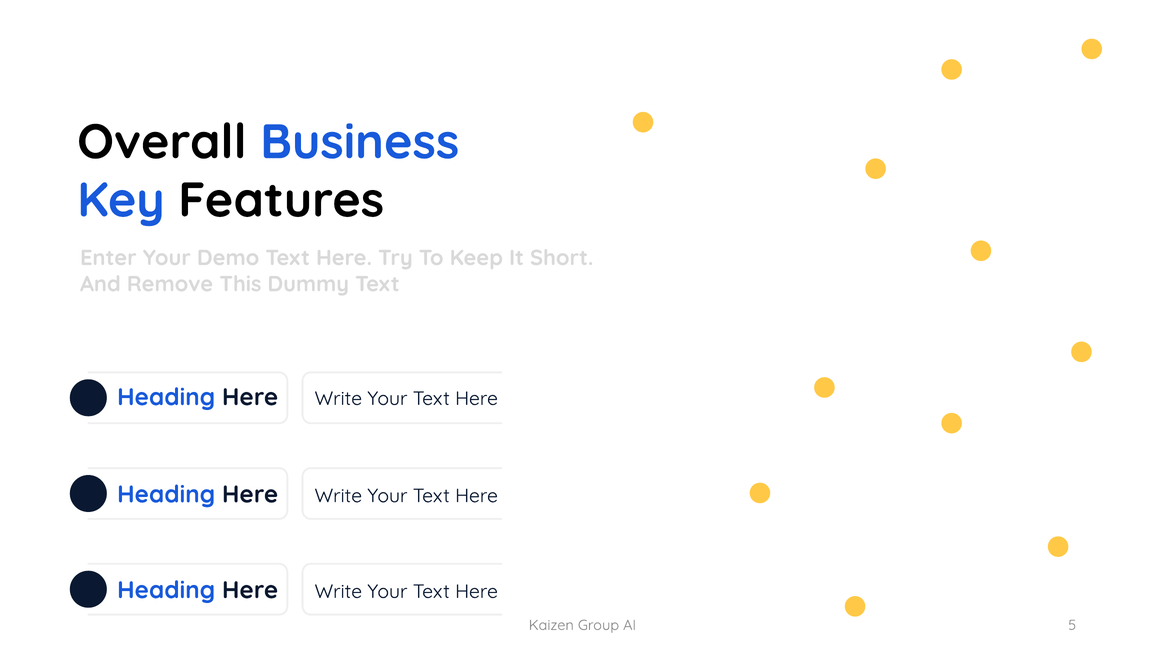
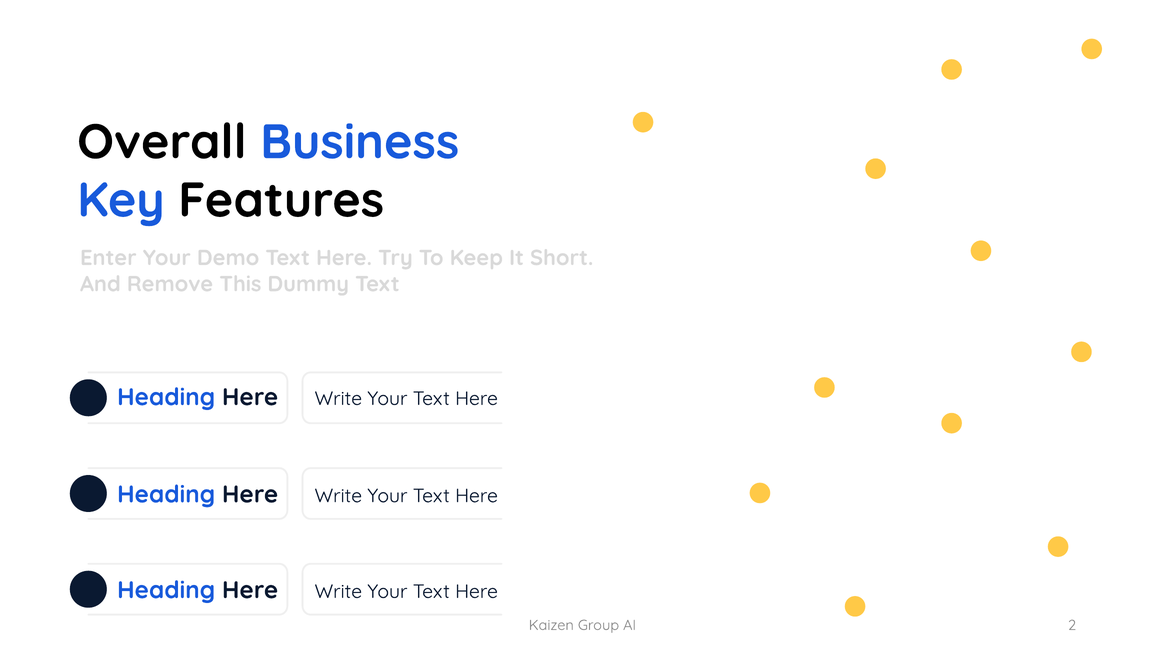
5: 5 -> 2
